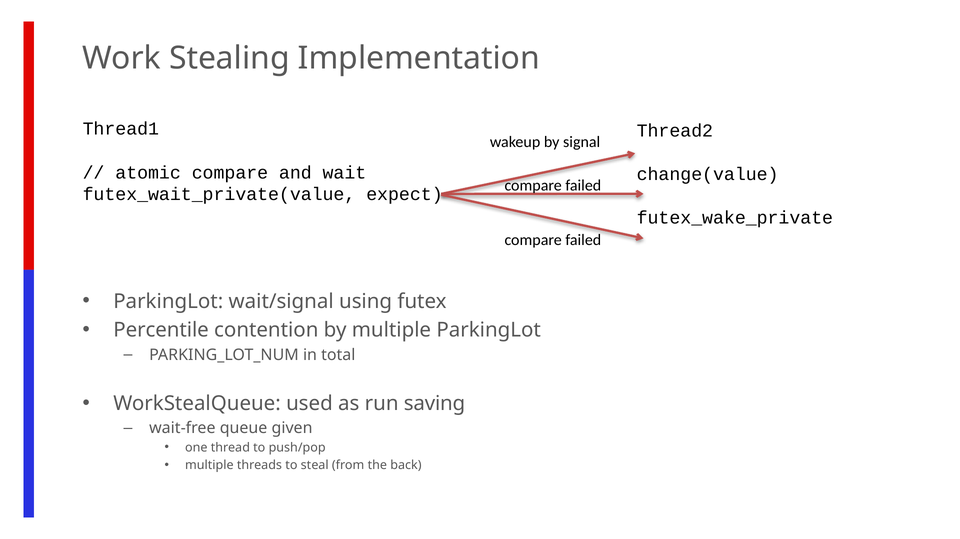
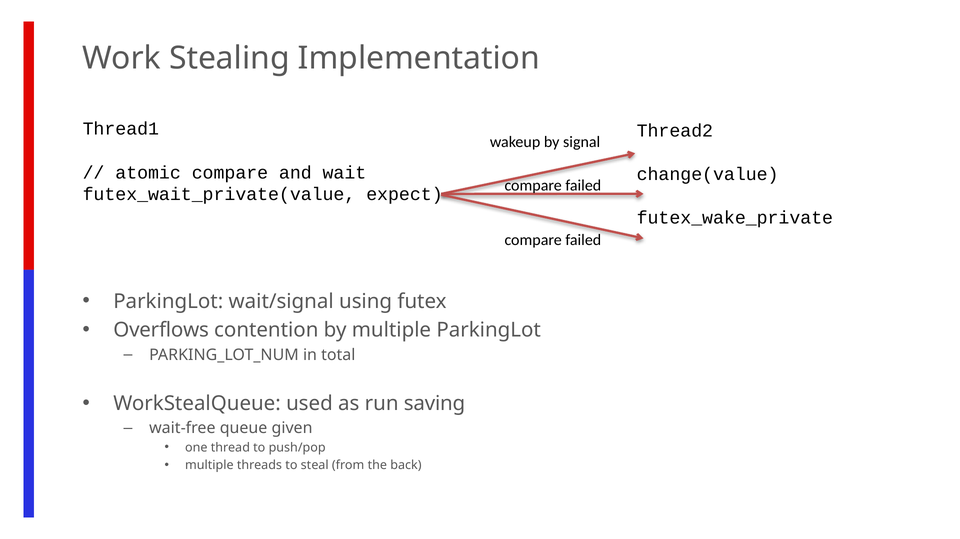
Percentile: Percentile -> Overflows
